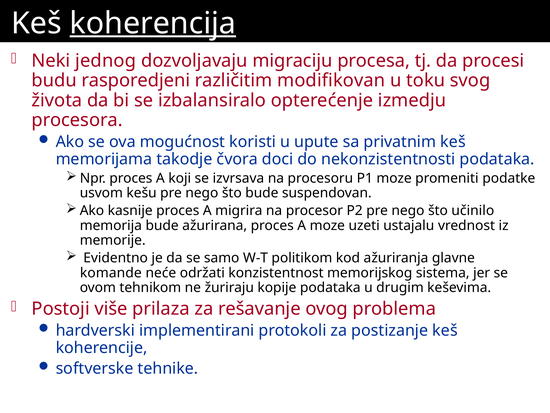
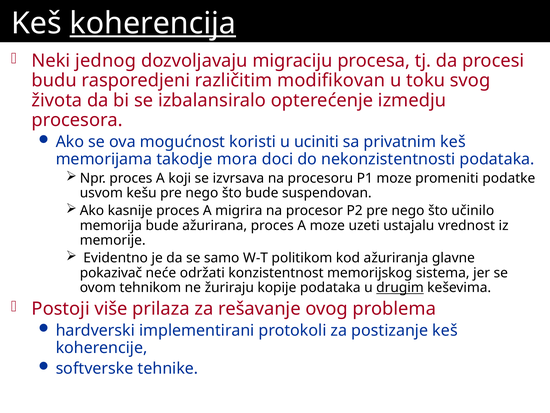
upute: upute -> uciniti
čvora: čvora -> mora
komande: komande -> pokazivač
drugim underline: none -> present
